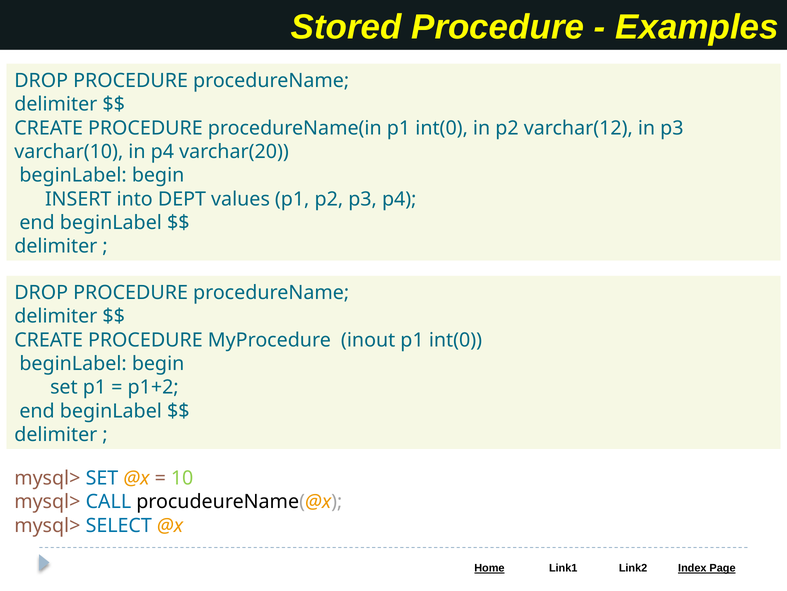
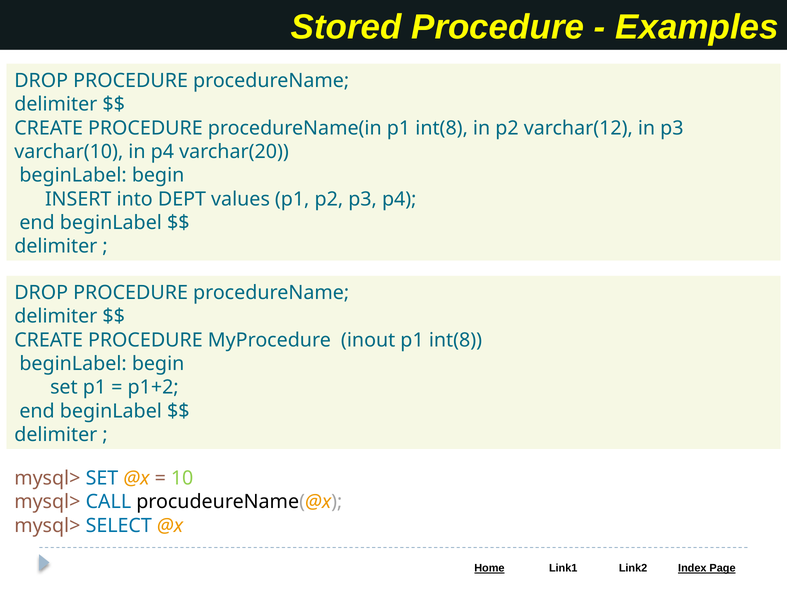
procedureName(in p1 int(0: int(0 -> int(8
inout p1 int(0: int(0 -> int(8
